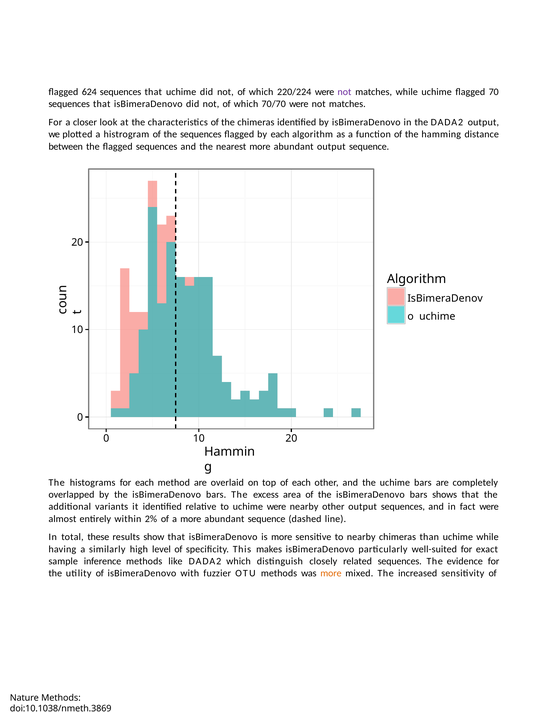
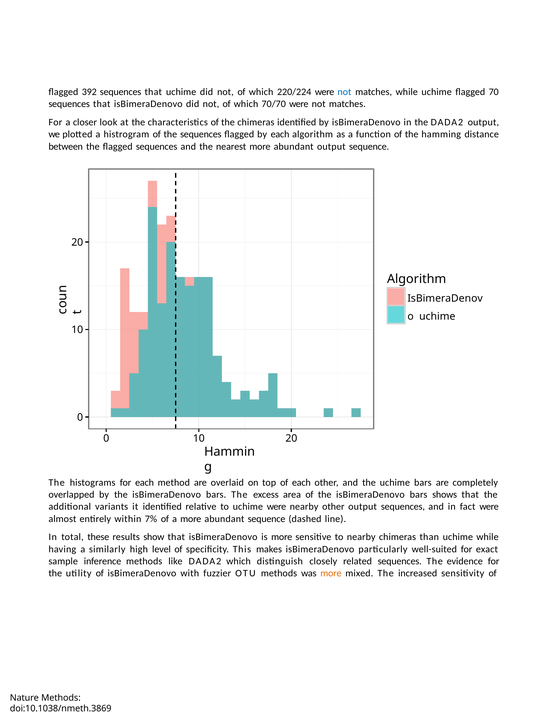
624: 624 -> 392
not at (344, 92) colour: purple -> blue
2%: 2% -> 7%
